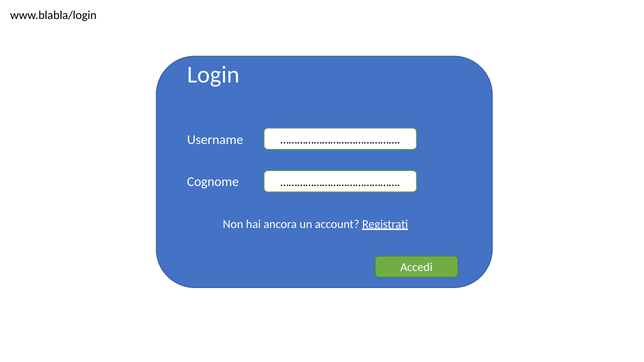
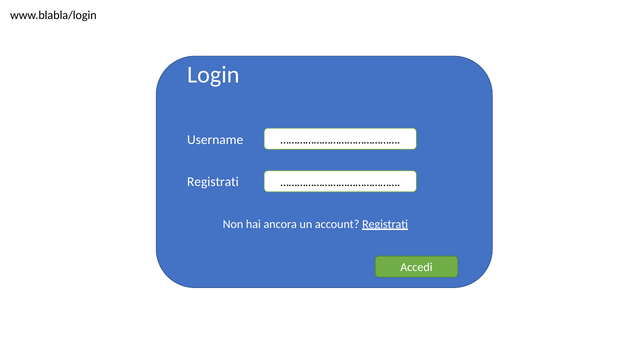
Cognome at (213, 182): Cognome -> Registrati
